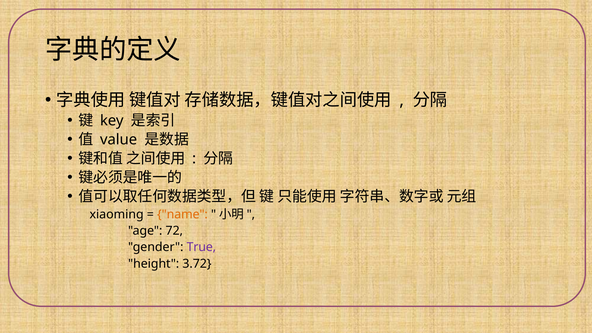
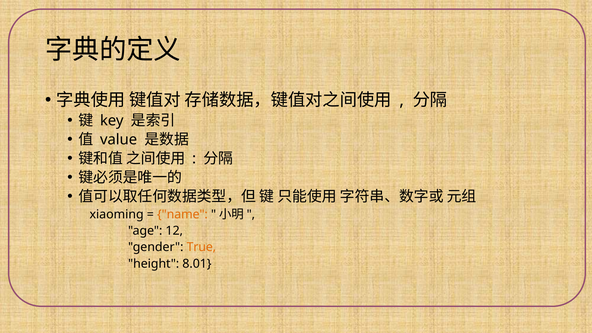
72: 72 -> 12
True colour: purple -> orange
3.72: 3.72 -> 8.01
